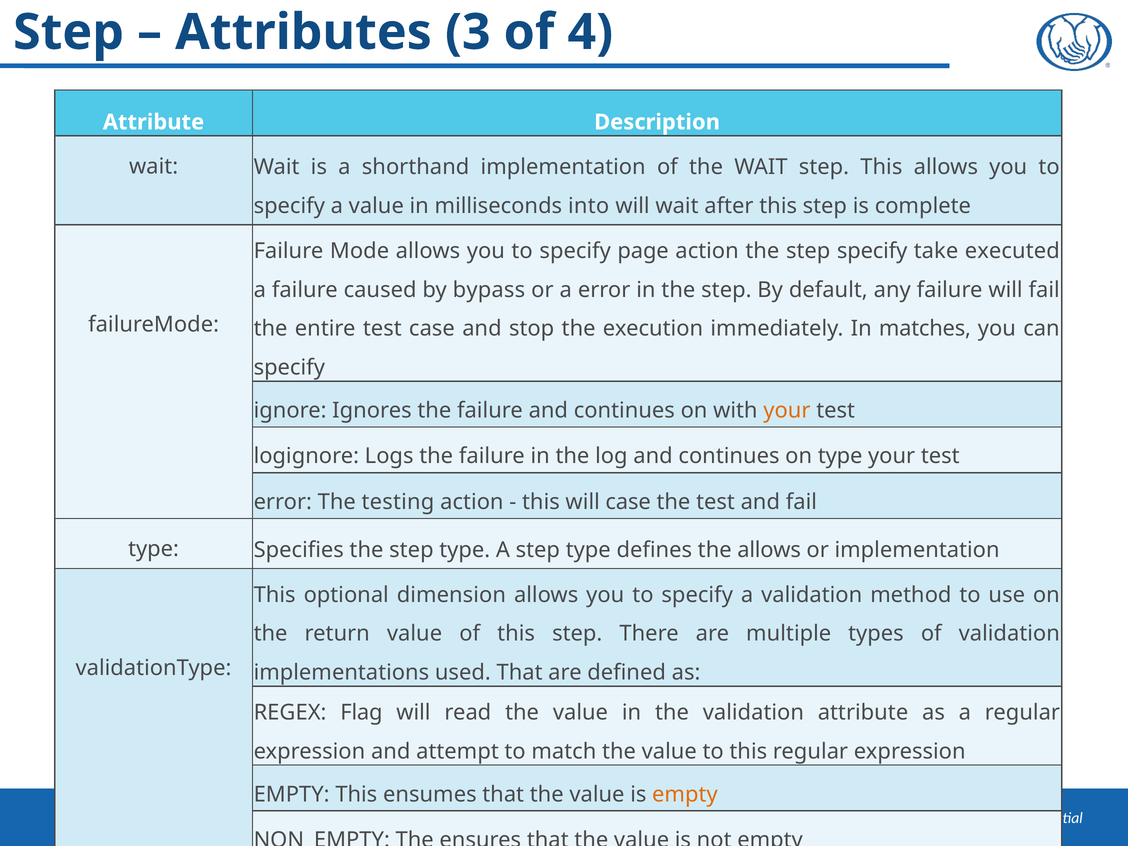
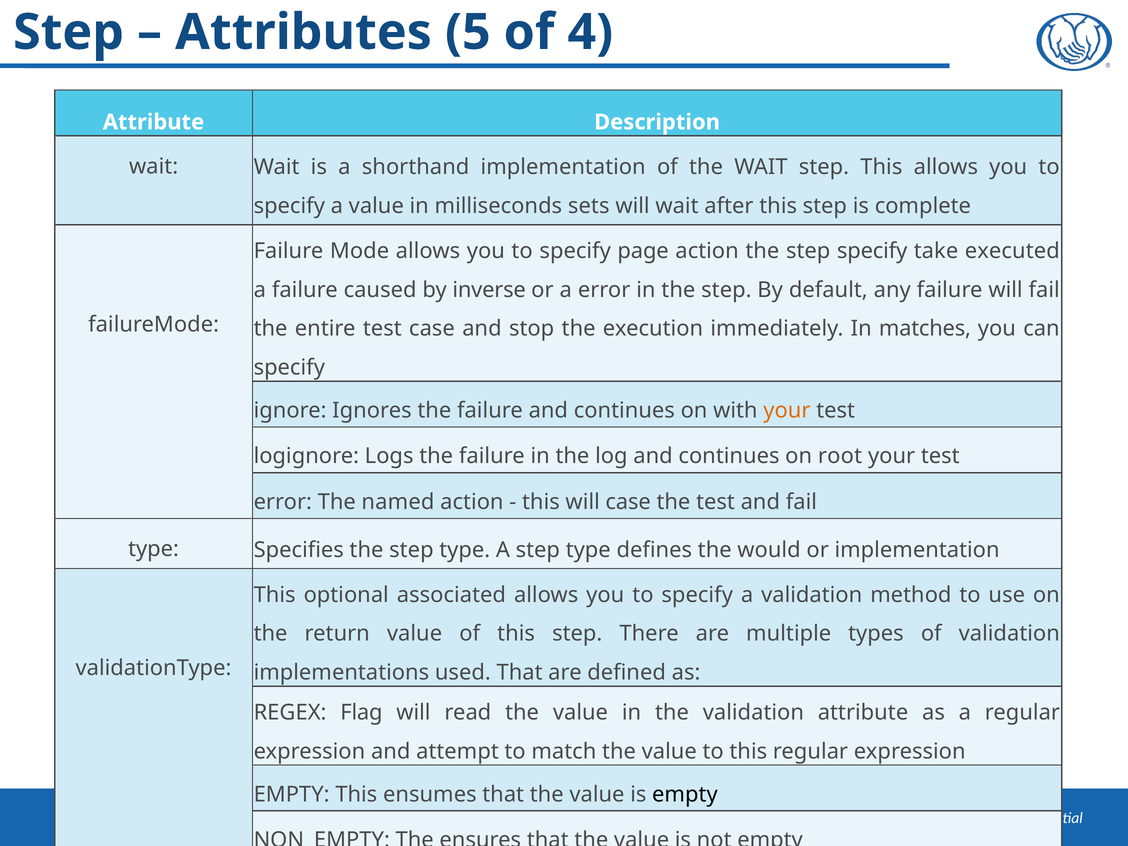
3: 3 -> 5
into: into -> sets
bypass: bypass -> inverse
on type: type -> root
testing: testing -> named
the allows: allows -> would
dimension: dimension -> associated
empty at (685, 794) colour: orange -> black
